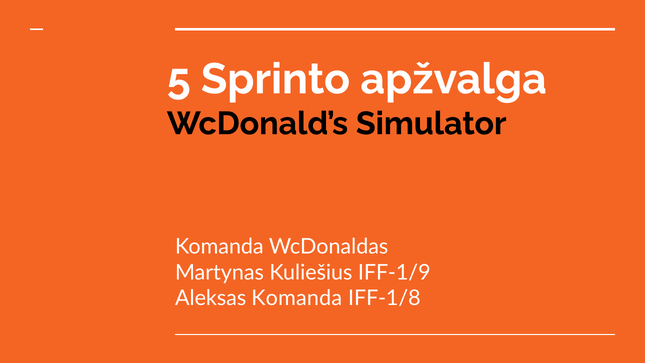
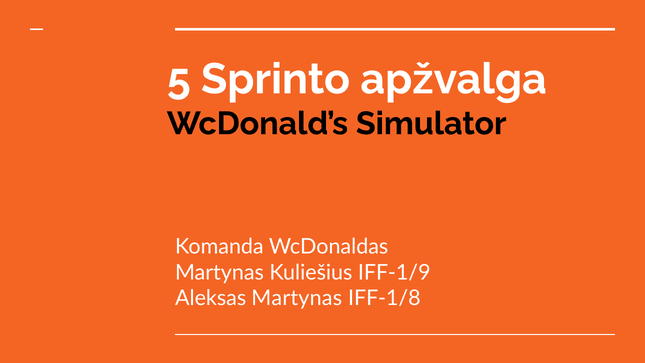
Aleksas Komanda: Komanda -> Martynas
